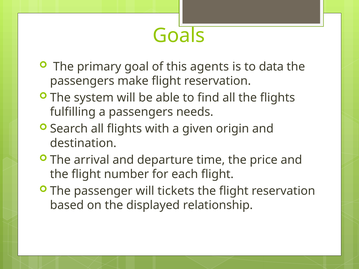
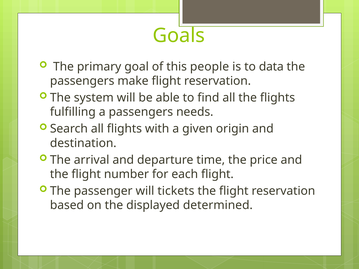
agents: agents -> people
relationship: relationship -> determined
